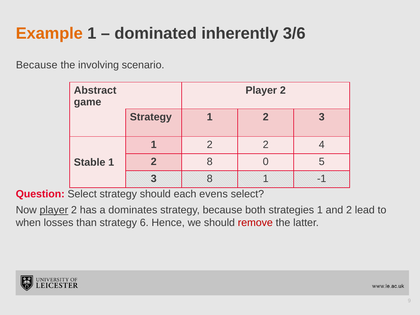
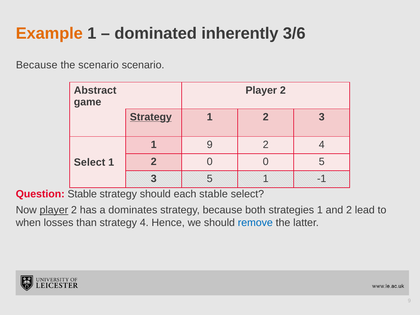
the involving: involving -> scenario
Strategy at (151, 117) underline: none -> present
2 at (210, 145): 2 -> 9
2 8: 8 -> 0
Stable at (90, 162): Stable -> Select
3 8: 8 -> 5
Question Select: Select -> Stable
each evens: evens -> stable
strategy 6: 6 -> 4
remove colour: red -> blue
